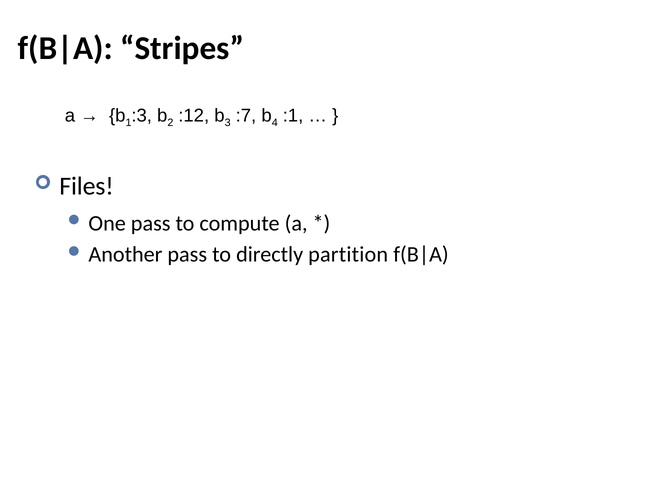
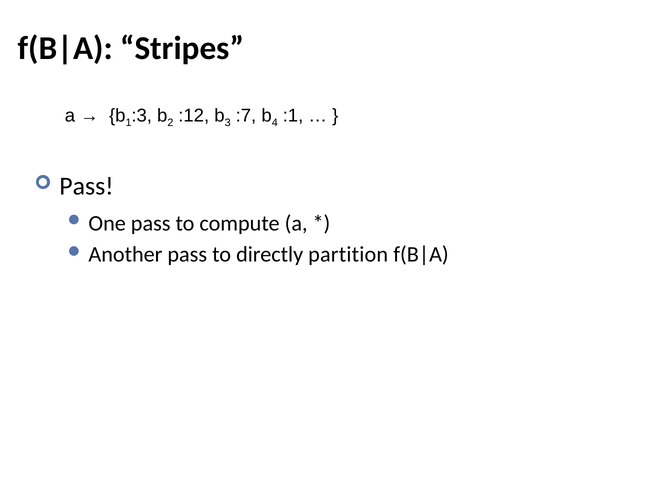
Files at (87, 186): Files -> Pass
